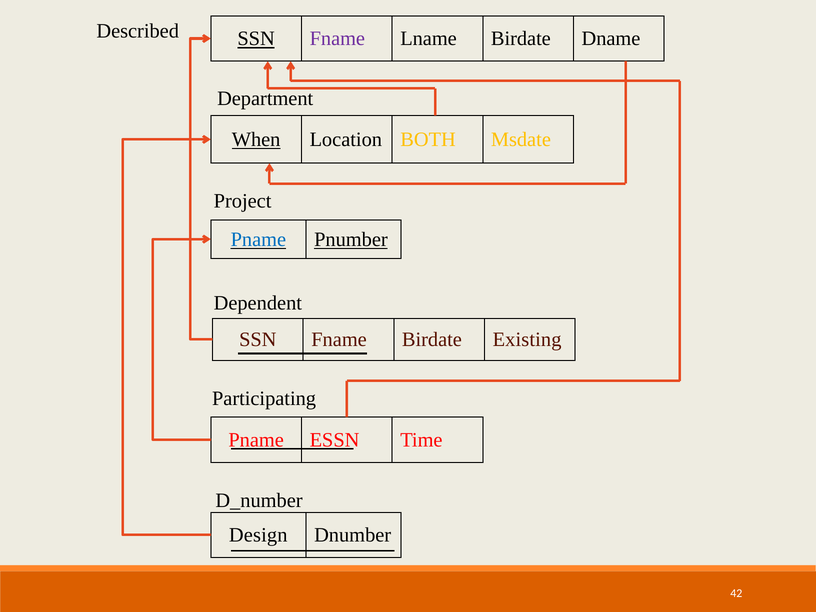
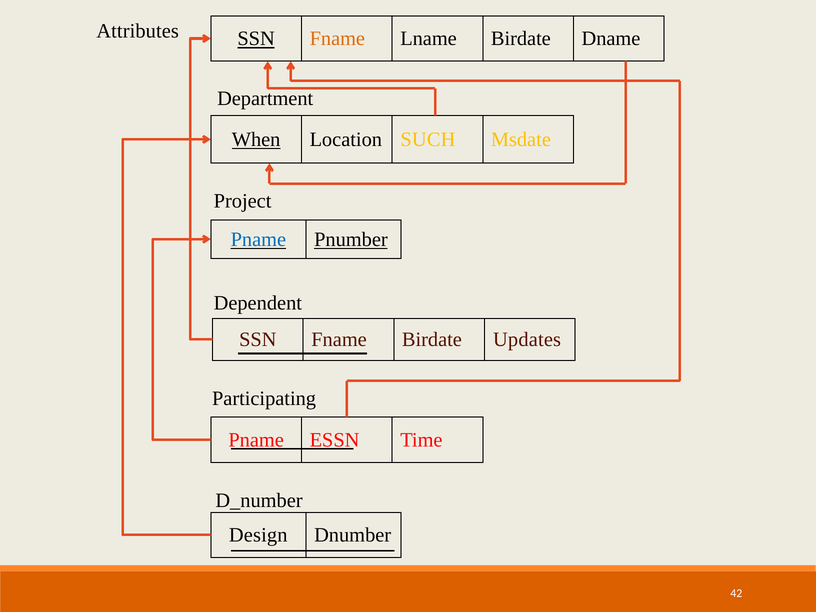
Described: Described -> Attributes
Fname at (337, 39) colour: purple -> orange
BOTH: BOTH -> SUCH
Existing: Existing -> Updates
